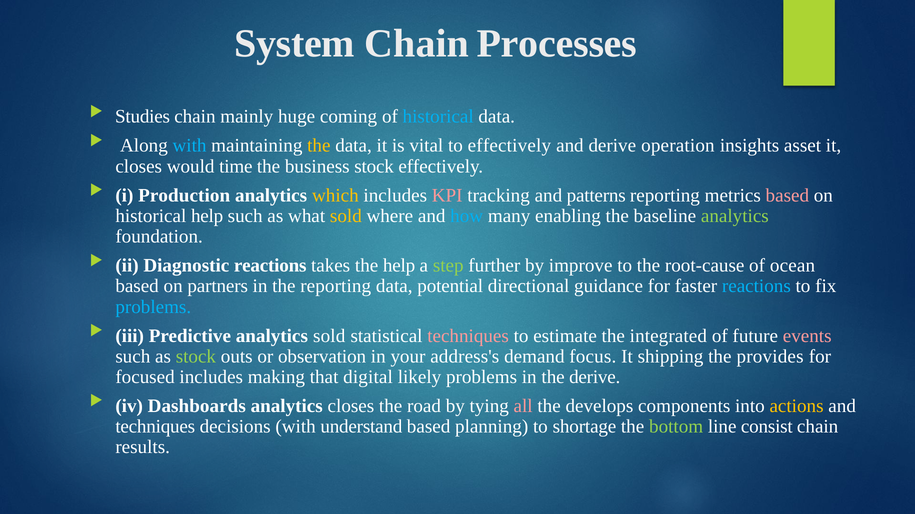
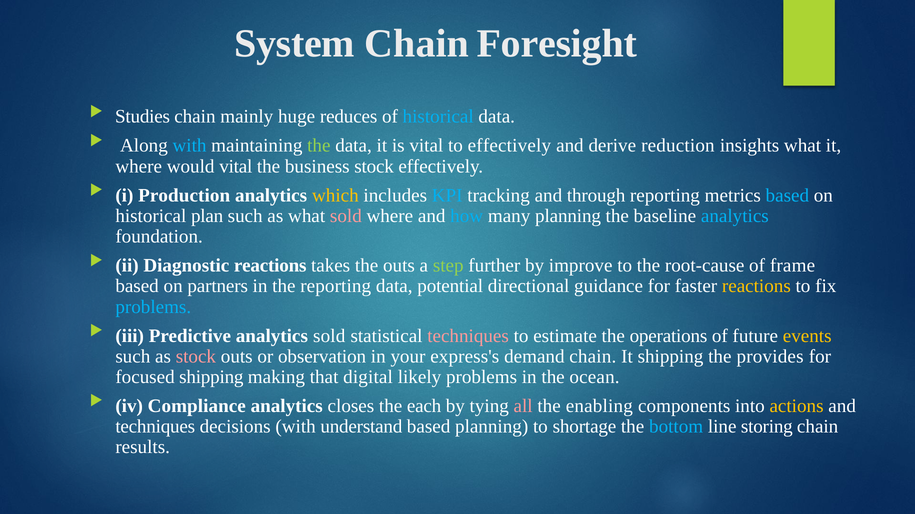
Processes: Processes -> Foresight
coming: coming -> reduces
the at (319, 146) colour: yellow -> light green
operation: operation -> reduction
insights asset: asset -> what
closes at (139, 166): closes -> where
would time: time -> vital
KPI colour: pink -> light blue
patterns: patterns -> through
based at (787, 196) colour: pink -> light blue
historical help: help -> plan
sold at (346, 216) colour: yellow -> pink
many enabling: enabling -> planning
analytics at (735, 216) colour: light green -> light blue
the help: help -> outs
ocean: ocean -> frame
reactions at (756, 287) colour: light blue -> yellow
integrated: integrated -> operations
events colour: pink -> yellow
stock at (196, 357) colour: light green -> pink
address's: address's -> express's
demand focus: focus -> chain
focused includes: includes -> shipping
the derive: derive -> ocean
Dashboards: Dashboards -> Compliance
road: road -> each
develops: develops -> enabling
bottom colour: light green -> light blue
consist: consist -> storing
